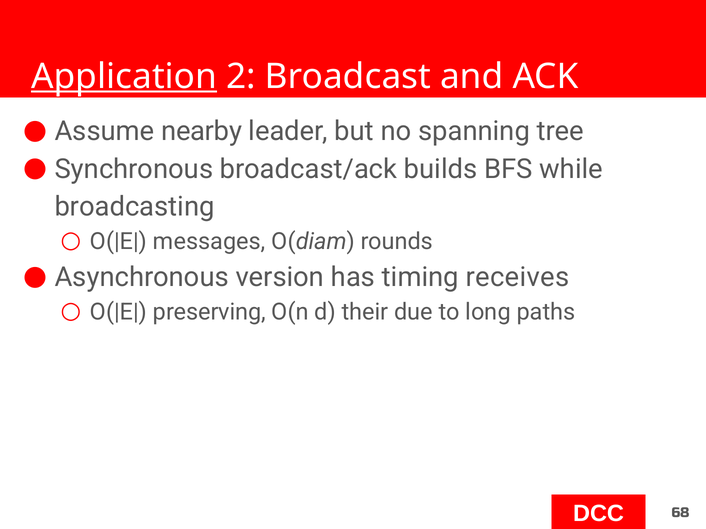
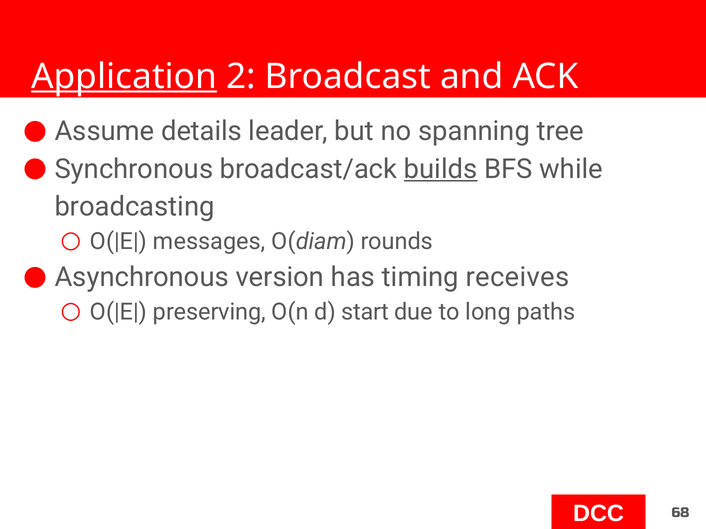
nearby: nearby -> details
builds underline: none -> present
their: their -> start
